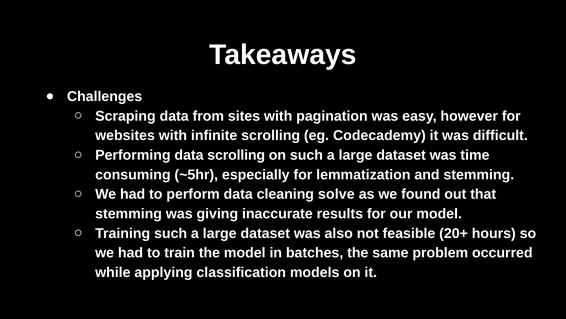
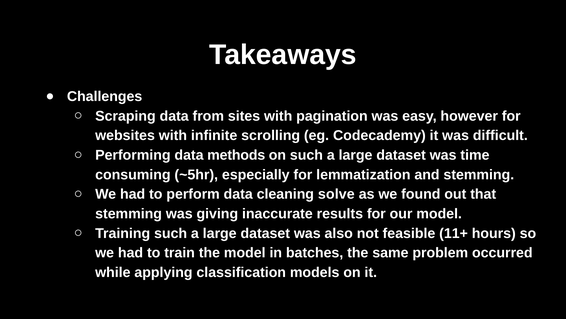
data scrolling: scrolling -> methods
20+: 20+ -> 11+
